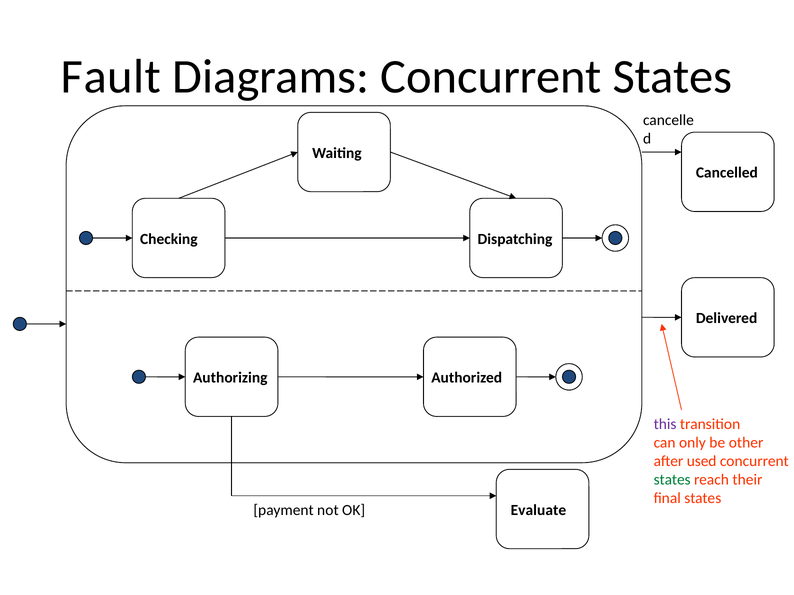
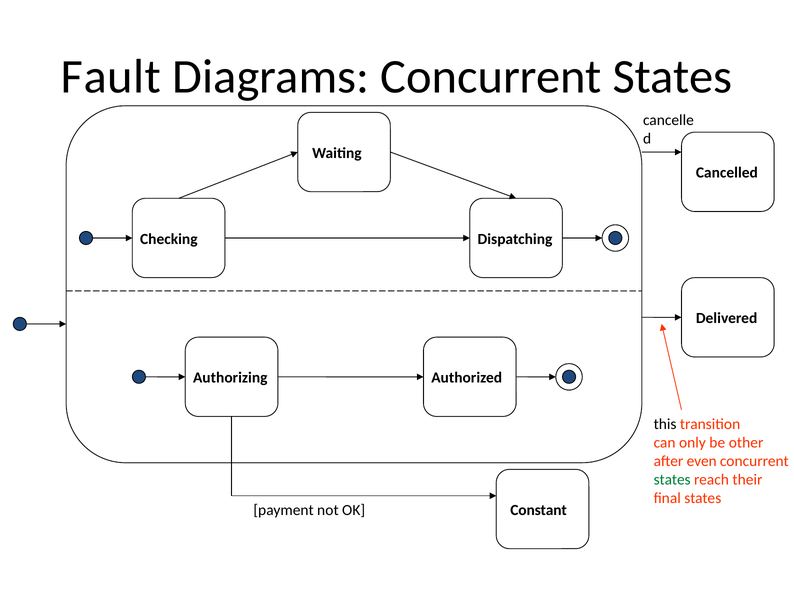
this colour: purple -> black
used: used -> even
Evaluate: Evaluate -> Constant
